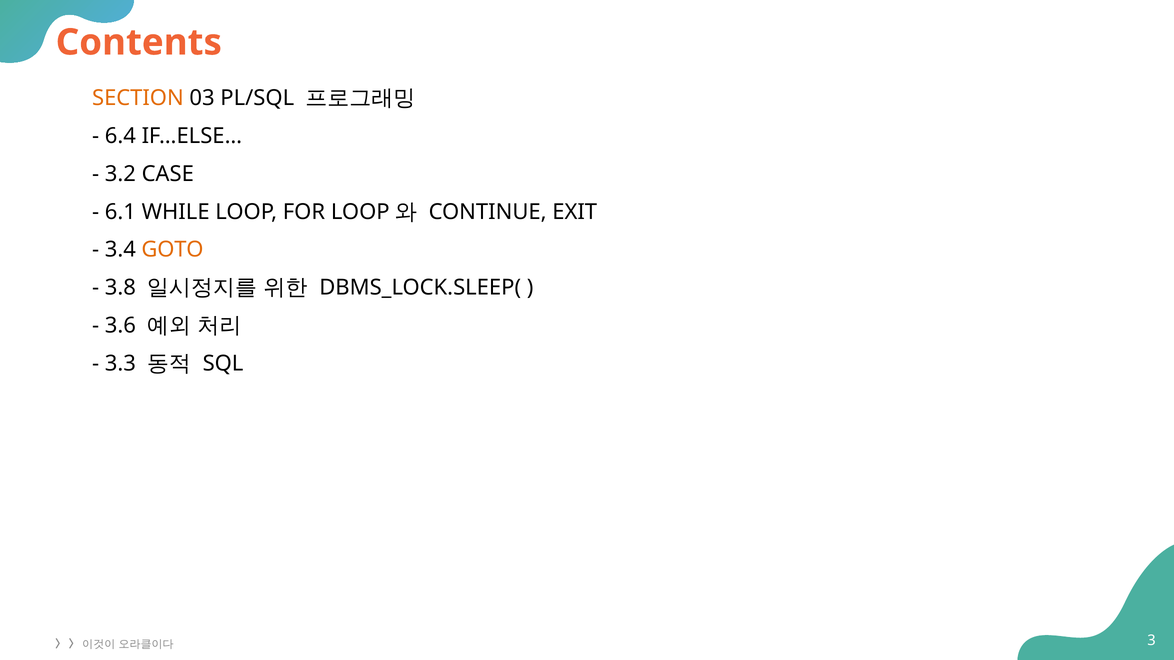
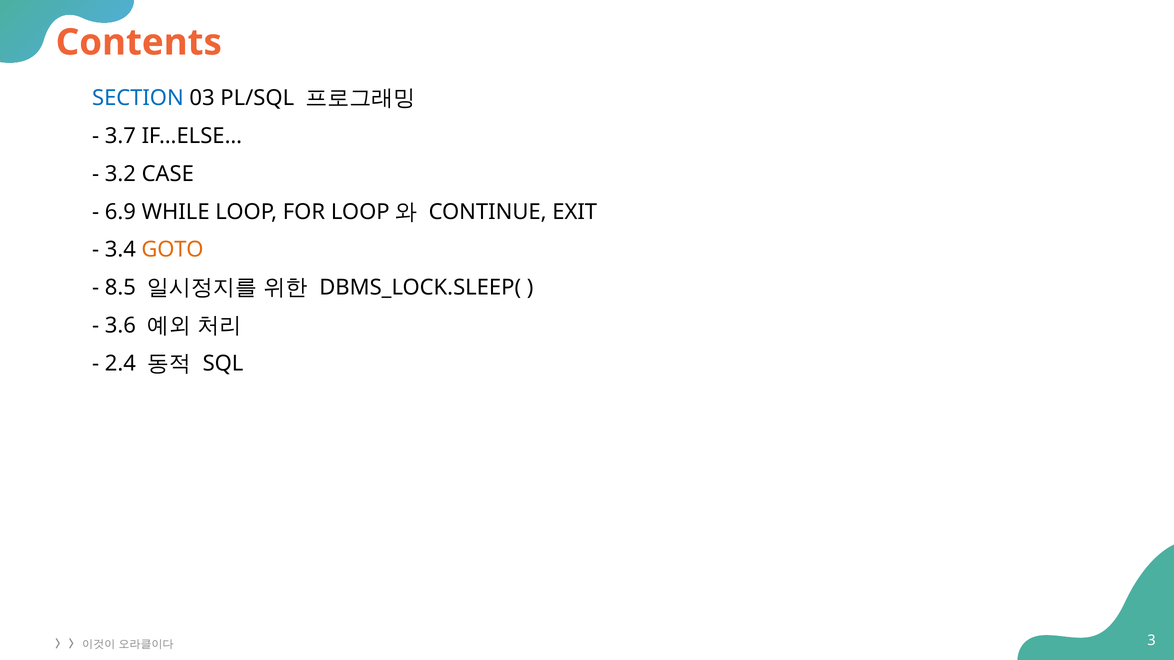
SECTION colour: orange -> blue
6.4: 6.4 -> 3.7
6.1: 6.1 -> 6.9
3.8: 3.8 -> 8.5
3.3: 3.3 -> 2.4
